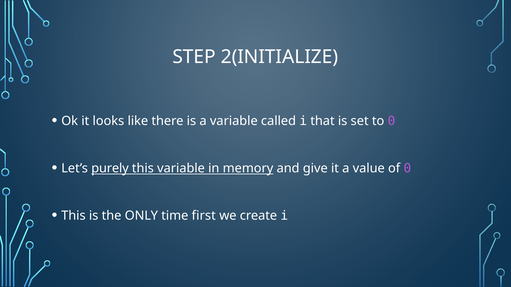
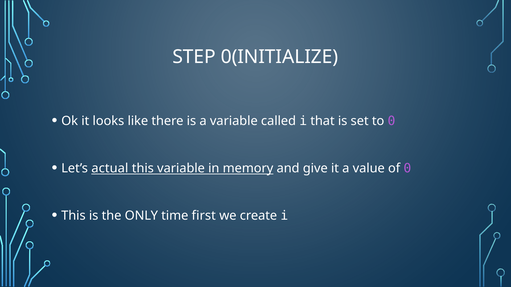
2(INITIALIZE: 2(INITIALIZE -> 0(INITIALIZE
purely: purely -> actual
